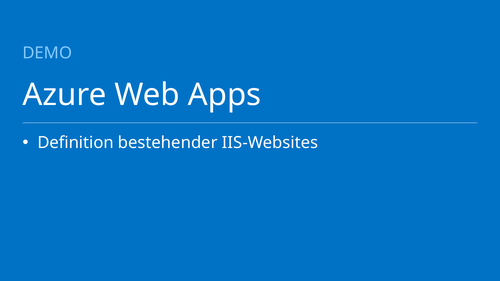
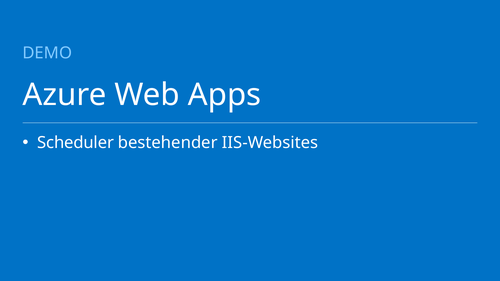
Definition: Definition -> Scheduler
